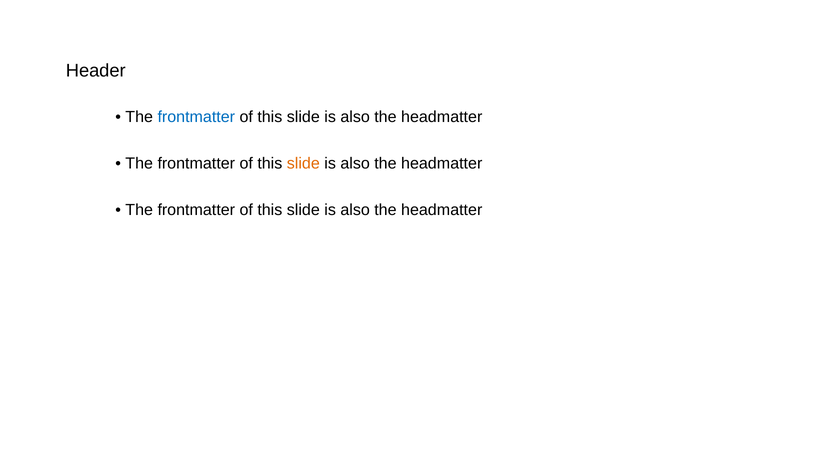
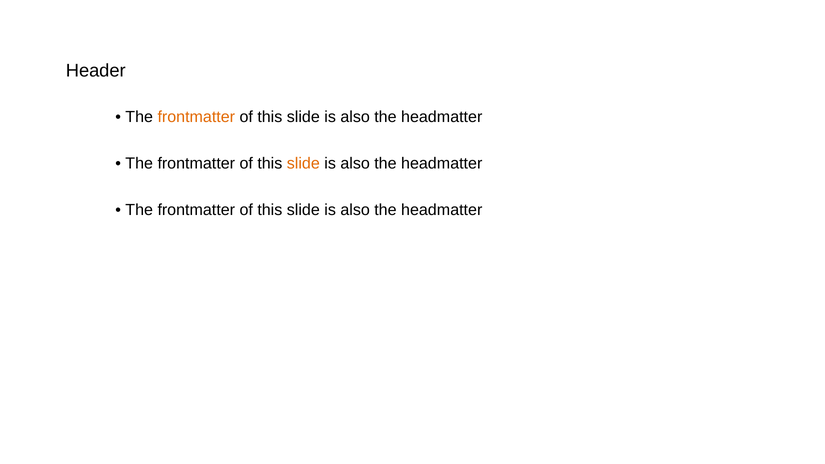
frontmatter at (196, 117) colour: blue -> orange
